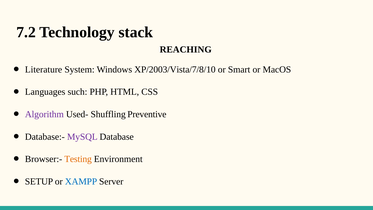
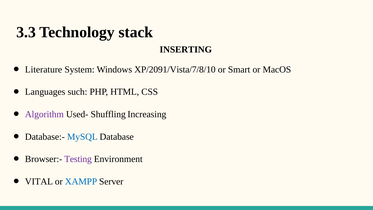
7.2: 7.2 -> 3.3
REACHING: REACHING -> INSERTING
XP/2003/Vista/7/8/10: XP/2003/Vista/7/8/10 -> XP/2091/Vista/7/8/10
Preventive: Preventive -> Increasing
MySQL colour: purple -> blue
Testing colour: orange -> purple
SETUP: SETUP -> VITAL
